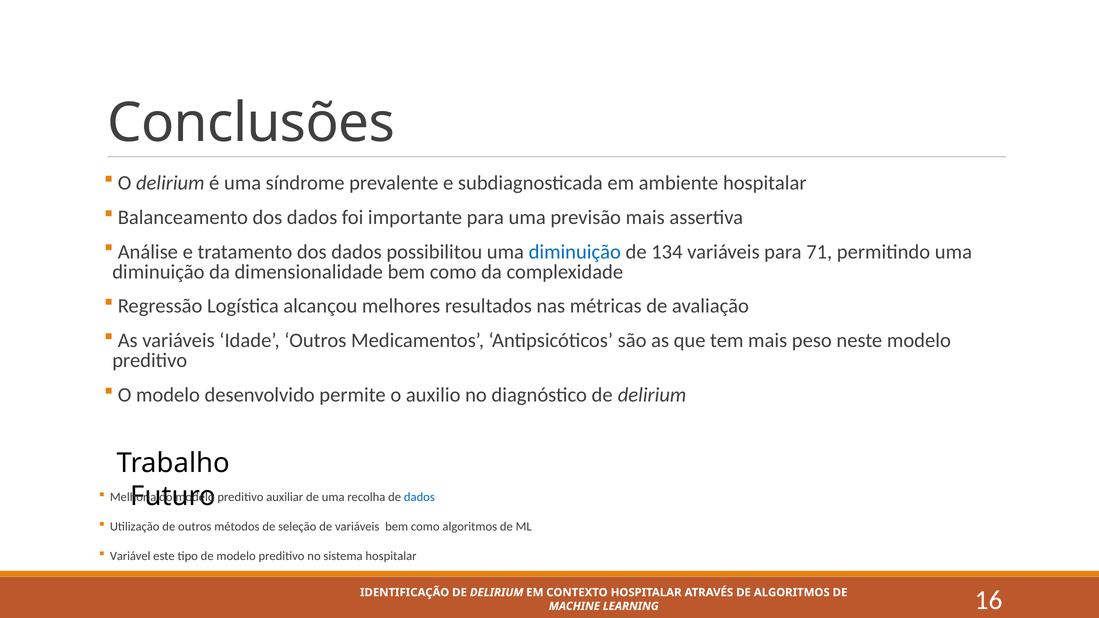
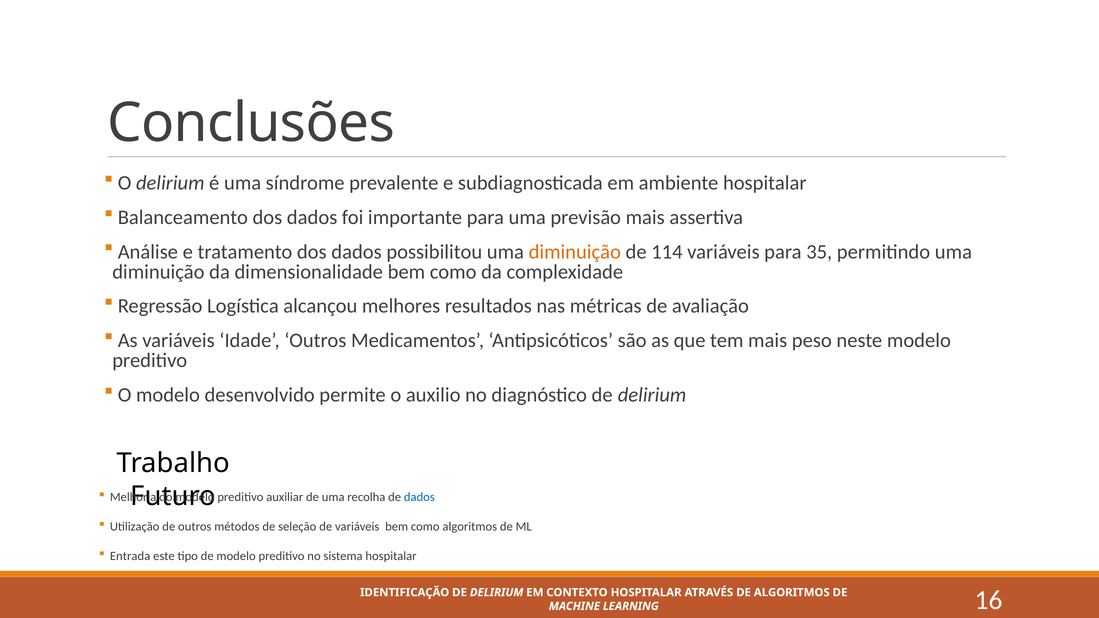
diminuição at (575, 252) colour: blue -> orange
134: 134 -> 114
71: 71 -> 35
Variável: Variável -> Entrada
